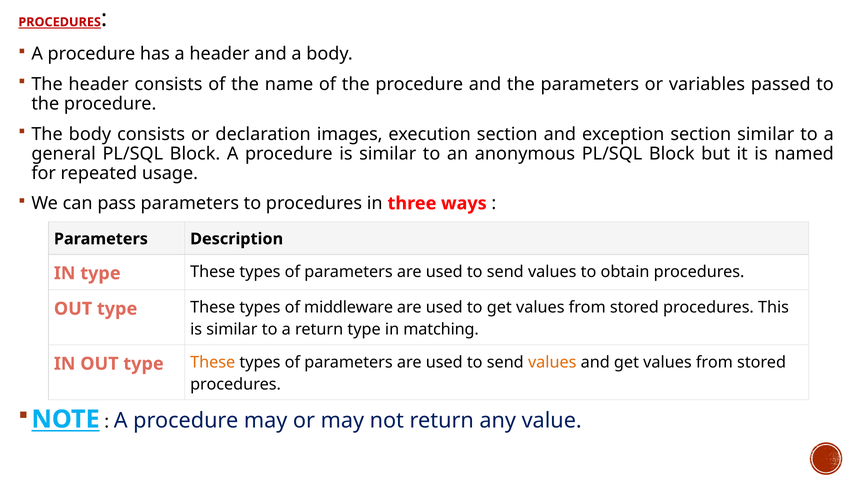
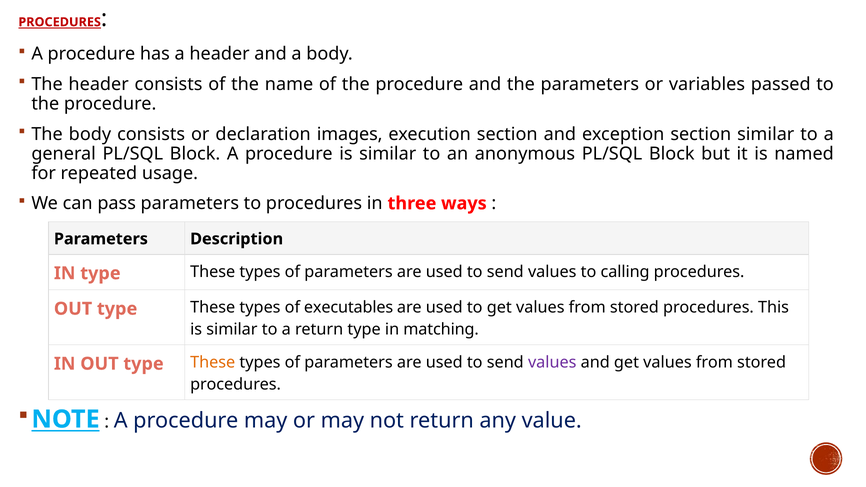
obtain: obtain -> calling
middleware: middleware -> executables
values at (552, 362) colour: orange -> purple
